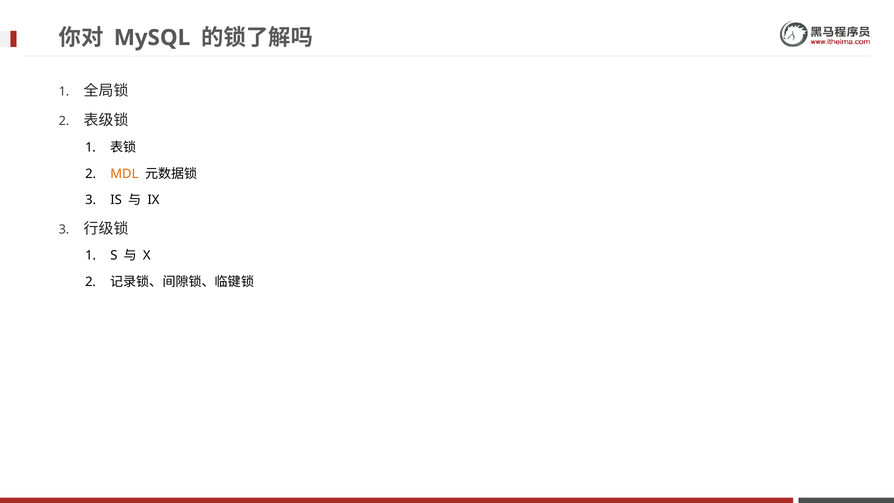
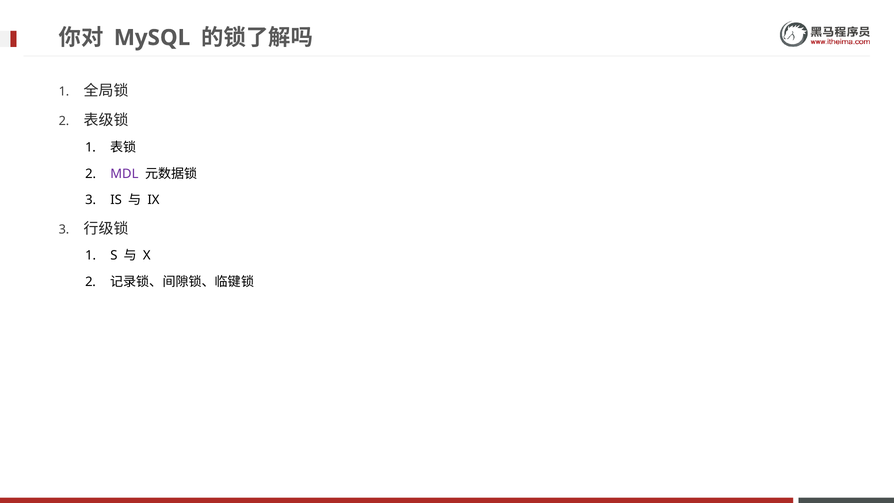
MDL colour: orange -> purple
